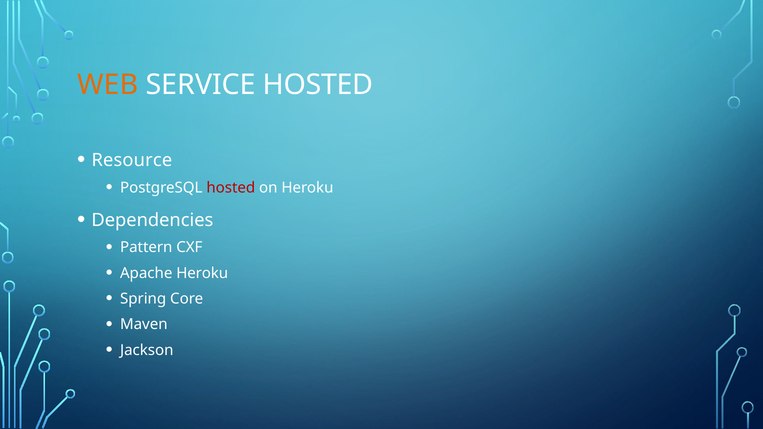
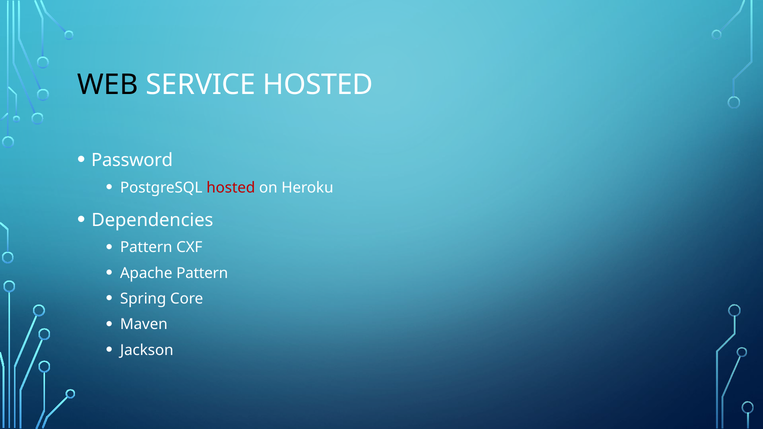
WEB colour: orange -> black
Resource: Resource -> Password
Apache Heroku: Heroku -> Pattern
